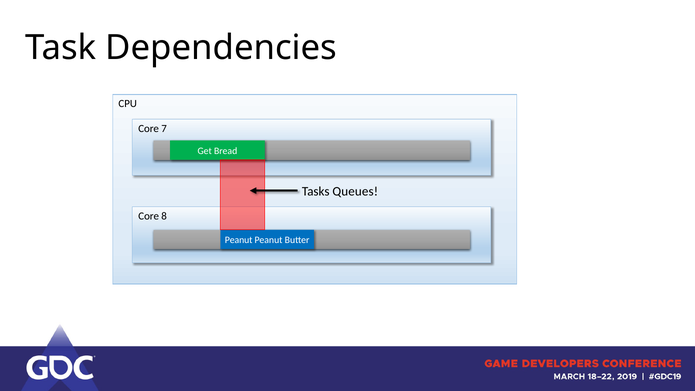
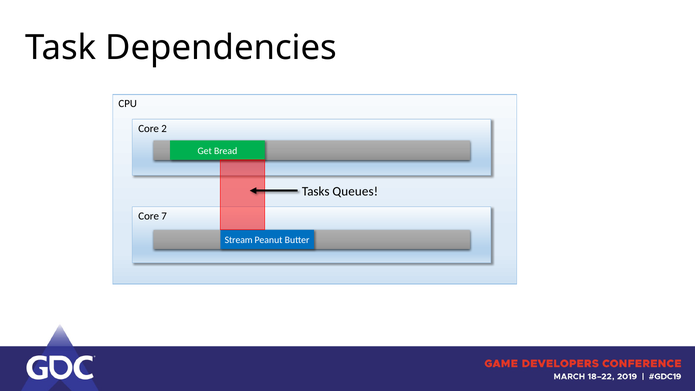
7: 7 -> 2
8: 8 -> 7
Peanut at (239, 240): Peanut -> Stream
